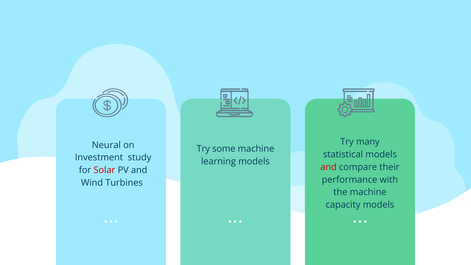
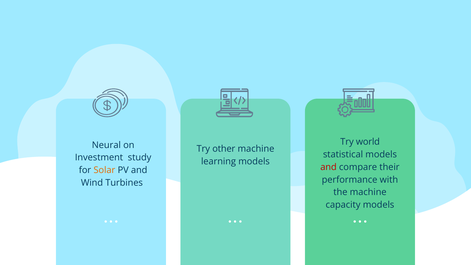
many: many -> world
some: some -> other
Solar colour: red -> orange
